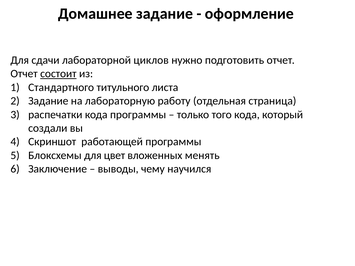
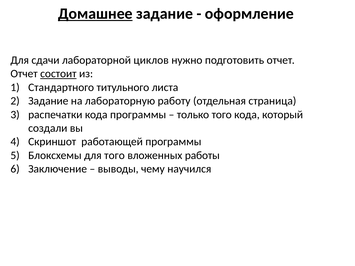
Домашнее underline: none -> present
для цвет: цвет -> того
менять: менять -> работы
